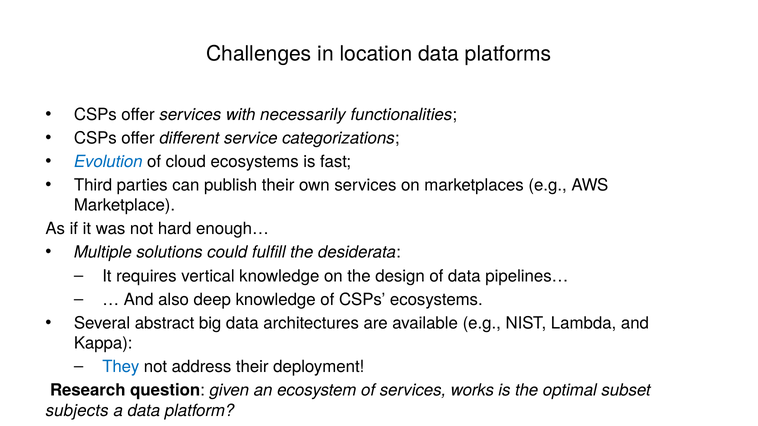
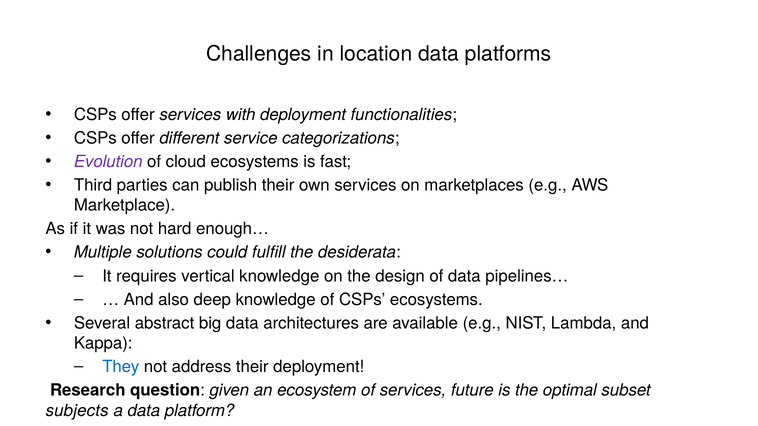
with necessarily: necessarily -> deployment
Evolution colour: blue -> purple
works: works -> future
